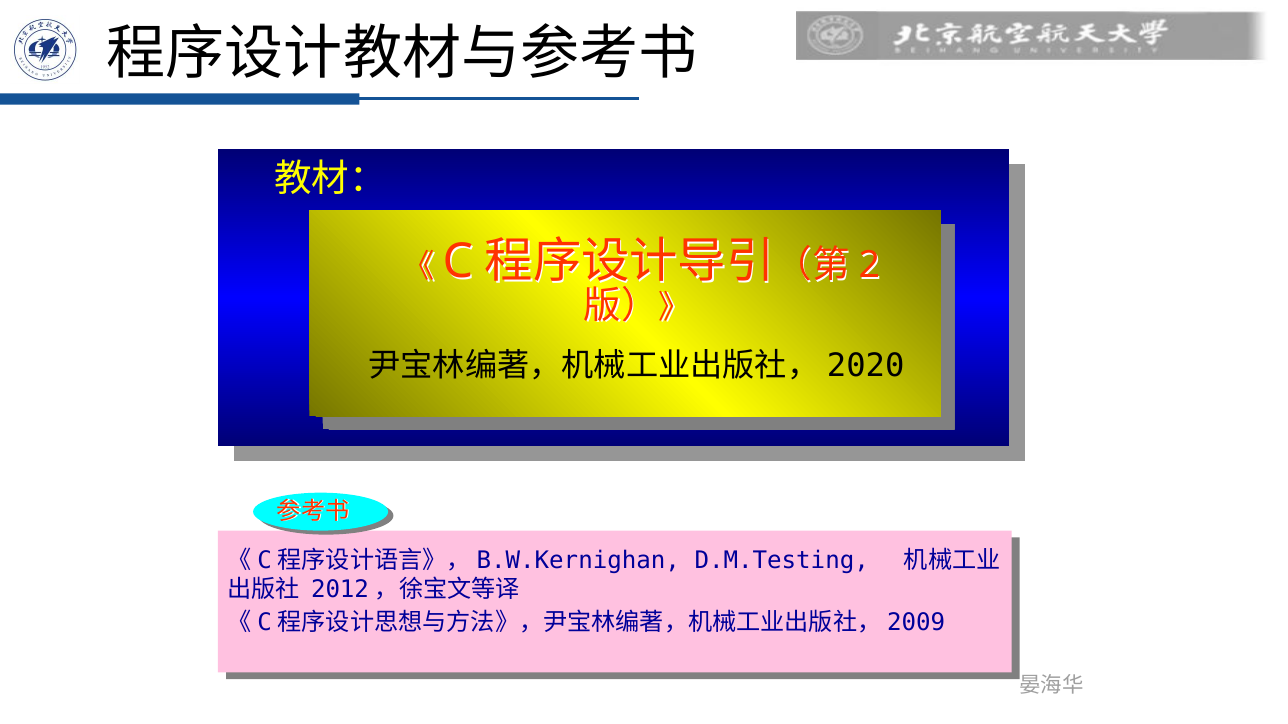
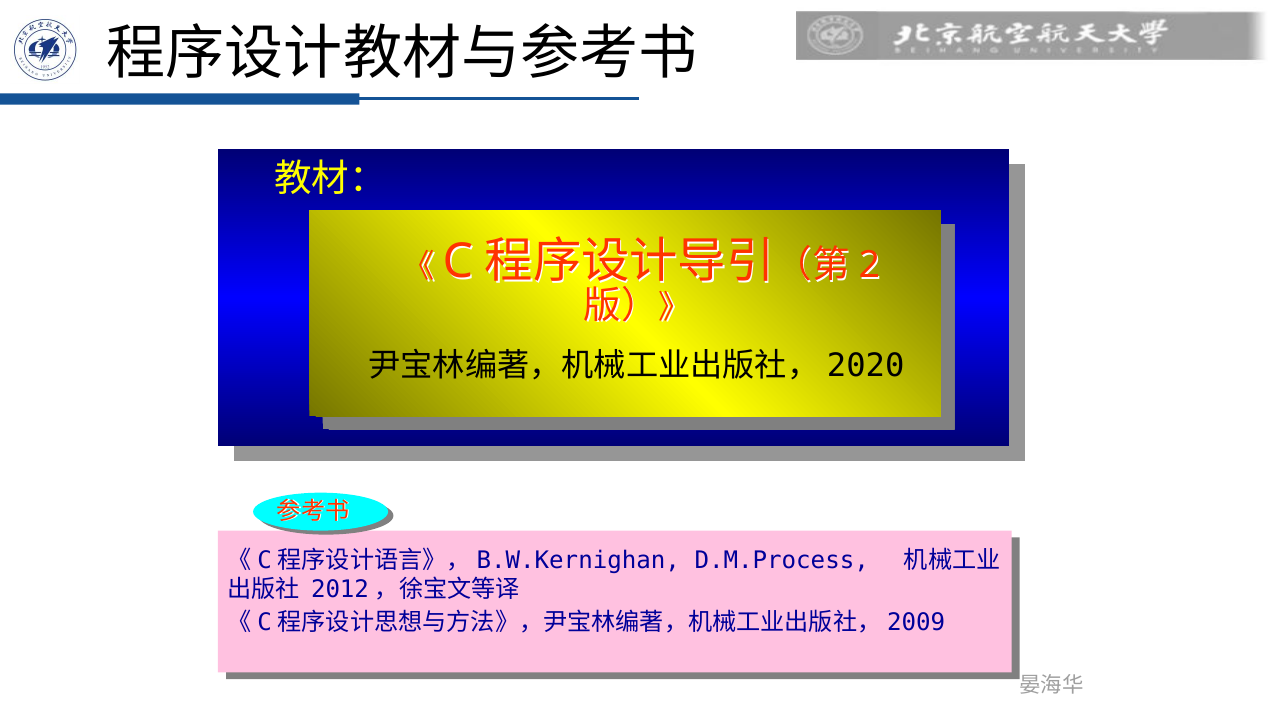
D.M.Testing: D.M.Testing -> D.M.Process
